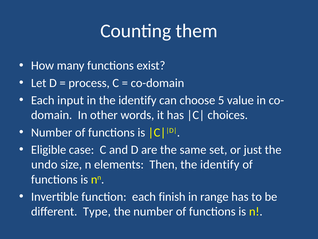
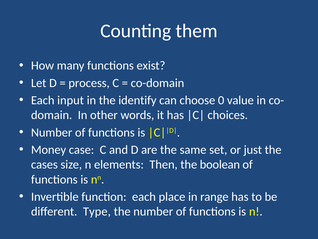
5: 5 -> 0
Eligible: Eligible -> Money
undo: undo -> cases
Then the identify: identify -> boolean
finish: finish -> place
